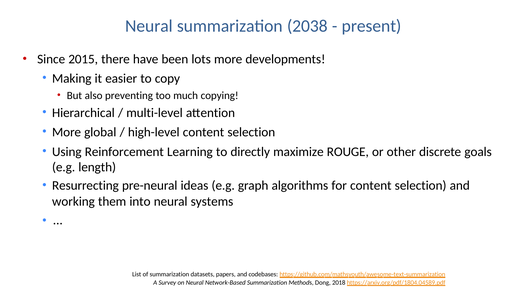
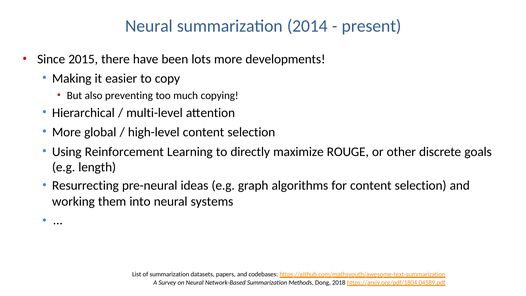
2038: 2038 -> 2014
